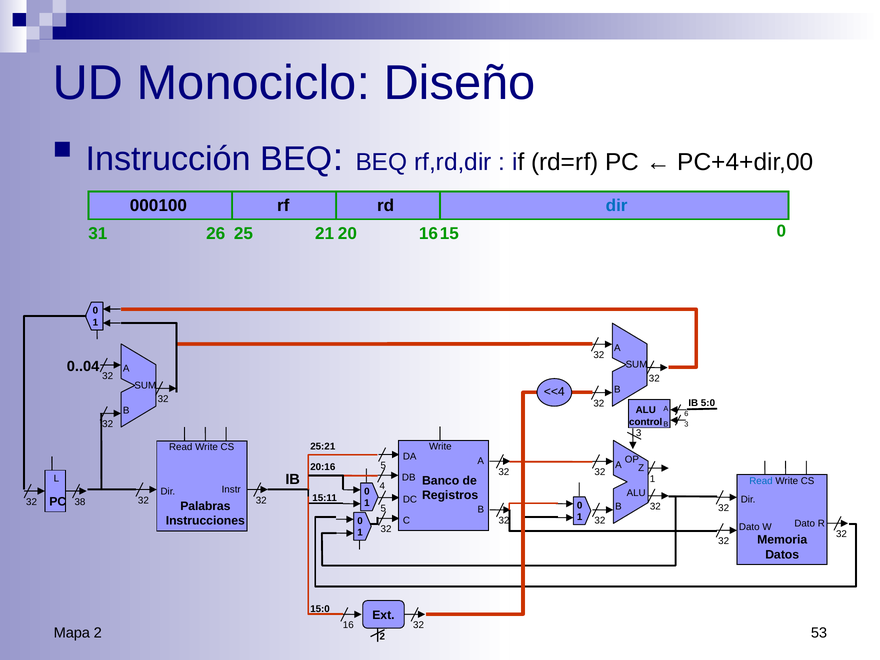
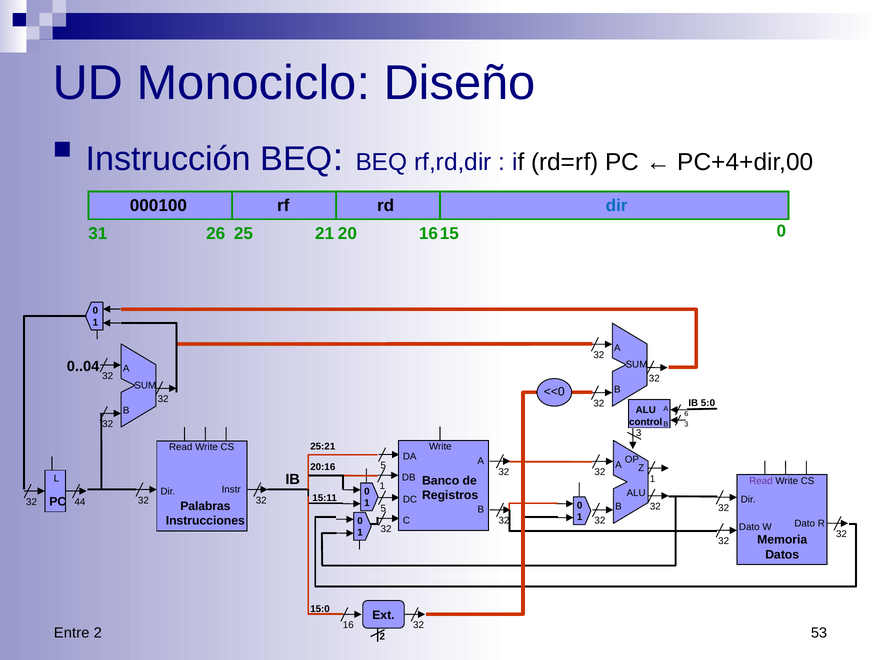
<<4: <<4 -> <<0
IB 4: 4 -> 1
Read at (761, 481) colour: blue -> purple
38: 38 -> 44
Mapa: Mapa -> Entre
